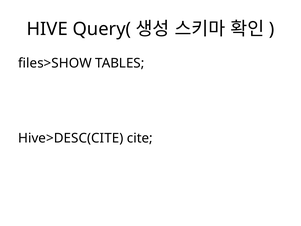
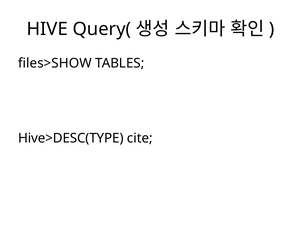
Hive>DESC(CITE: Hive>DESC(CITE -> Hive>DESC(TYPE
